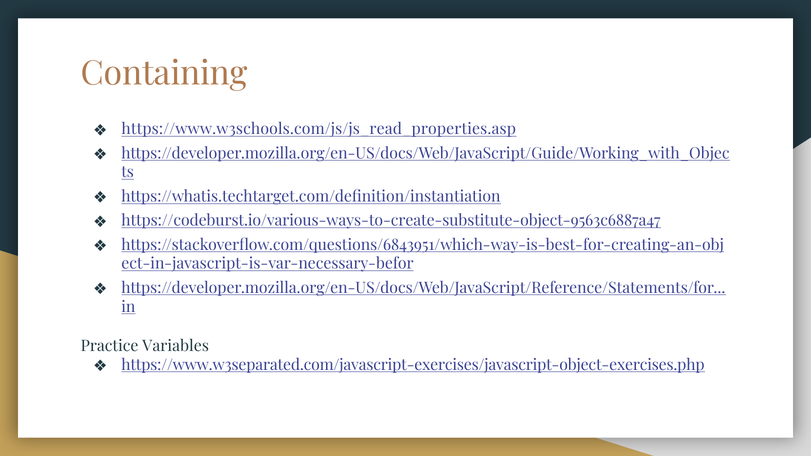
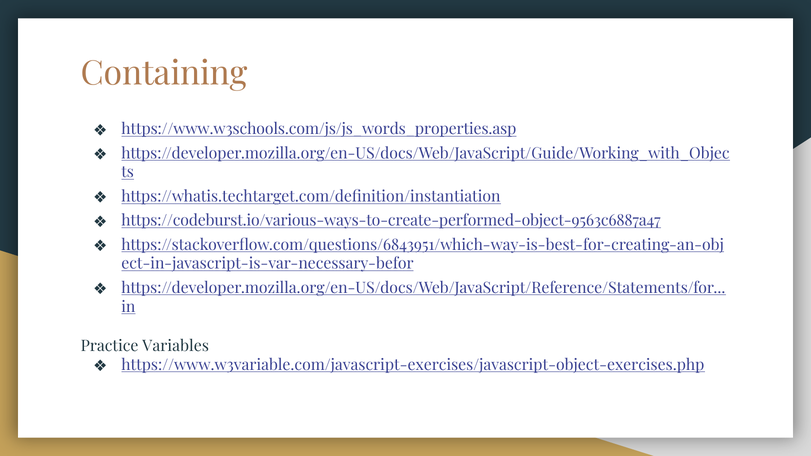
https://www.w3schools.com/js/js_read_properties.asp: https://www.w3schools.com/js/js_read_properties.asp -> https://www.w3schools.com/js/js_words_properties.asp
https://codeburst.io/various-ways-to-create-substitute-object-9563c6887a47: https://codeburst.io/various-ways-to-create-substitute-object-9563c6887a47 -> https://codeburst.io/various-ways-to-create-performed-object-9563c6887a47
https://www.w3separated.com/javascript-exercises/javascript-object-exercises.php: https://www.w3separated.com/javascript-exercises/javascript-object-exercises.php -> https://www.w3variable.com/javascript-exercises/javascript-object-exercises.php
